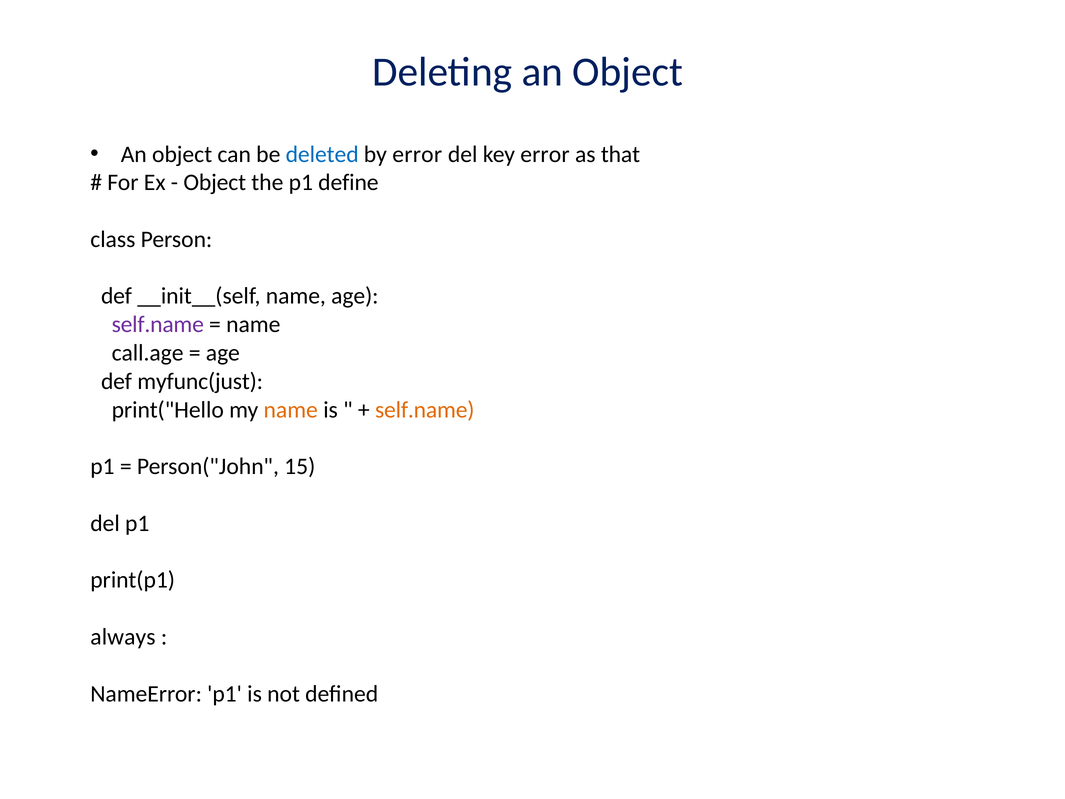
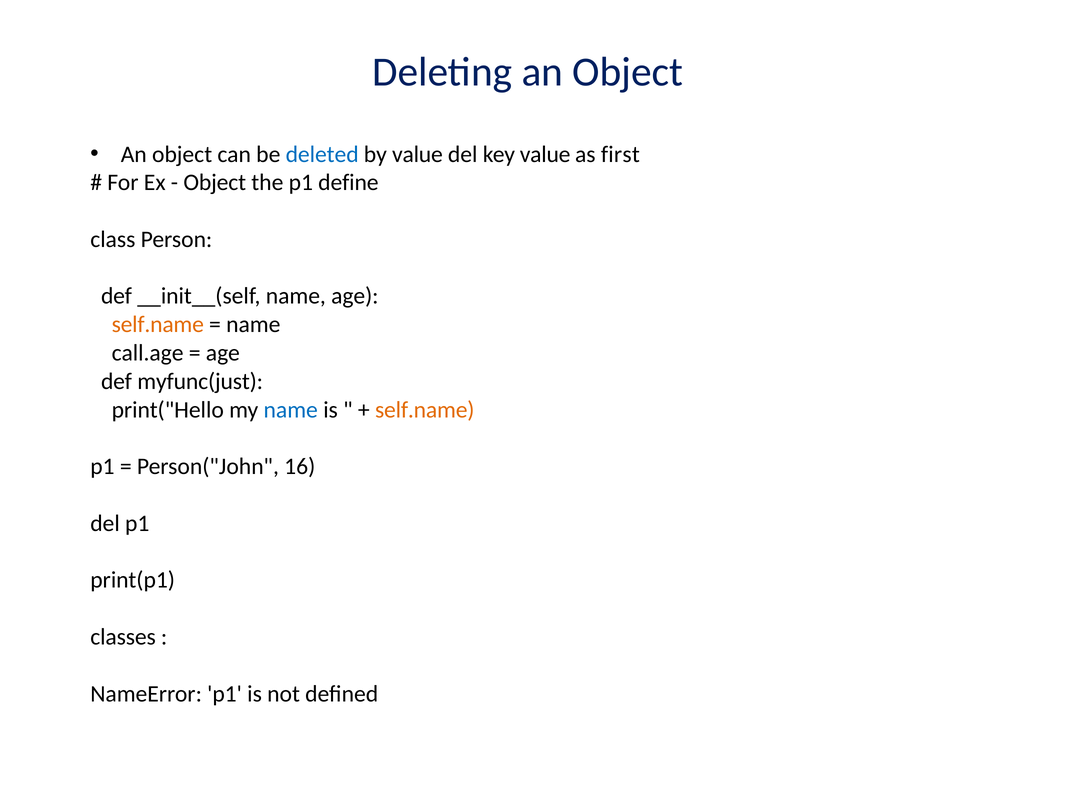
by error: error -> value
key error: error -> value
that: that -> first
self.name at (158, 324) colour: purple -> orange
name at (291, 410) colour: orange -> blue
15: 15 -> 16
always: always -> classes
